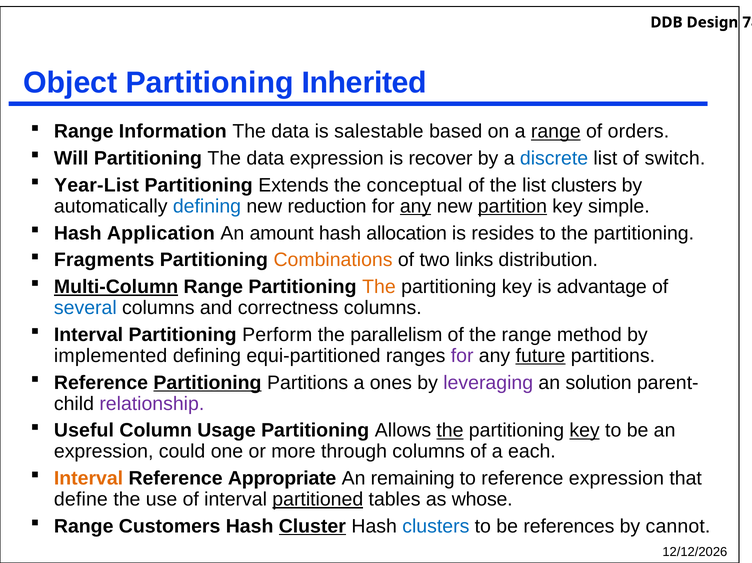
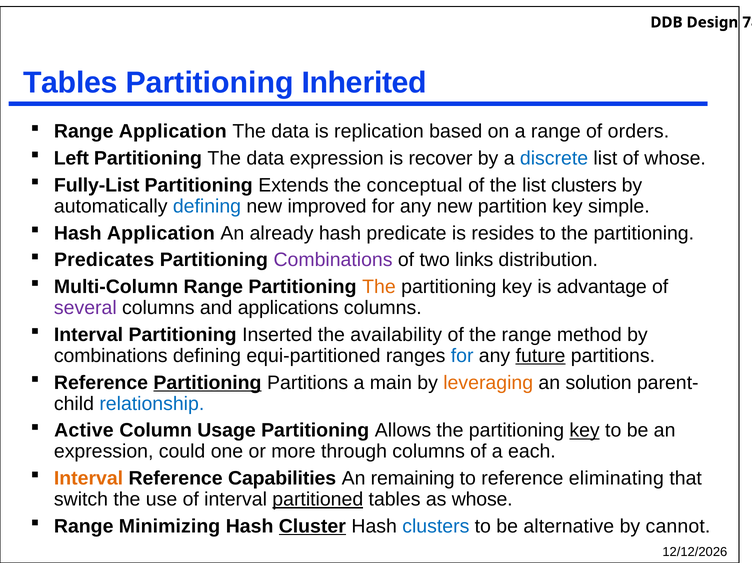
Object at (70, 83): Object -> Tables
Range Information: Information -> Application
salestable: salestable -> replication
range at (556, 132) underline: present -> none
Will: Will -> Left
of switch: switch -> whose
Year-List: Year-List -> Fully-List
reduction: reduction -> improved
any at (416, 207) underline: present -> none
partition underline: present -> none
amount: amount -> already
allocation: allocation -> predicate
Fragments: Fragments -> Predicates
Combinations at (333, 260) colour: orange -> purple
Multi-Column underline: present -> none
several colour: blue -> purple
correctness: correctness -> applications
Perform: Perform -> Inserted
parallelism: parallelism -> availability
implemented at (111, 356): implemented -> combinations
for at (462, 356) colour: purple -> blue
ones: ones -> main
leveraging colour: purple -> orange
relationship colour: purple -> blue
Useful: Useful -> Active
the at (450, 431) underline: present -> none
Appropriate: Appropriate -> Capabilities
reference expression: expression -> eliminating
define: define -> switch
Customers: Customers -> Minimizing
references: references -> alternative
